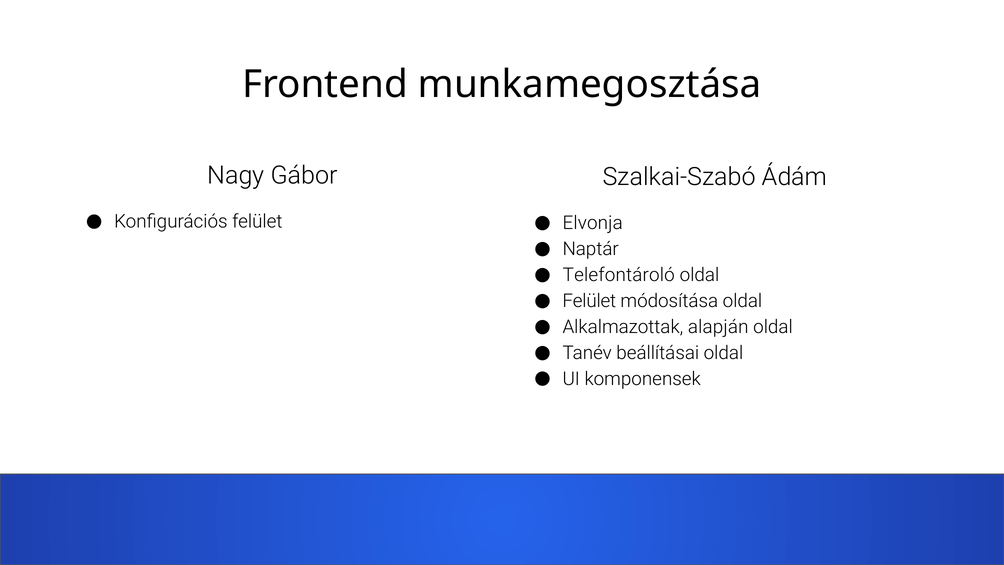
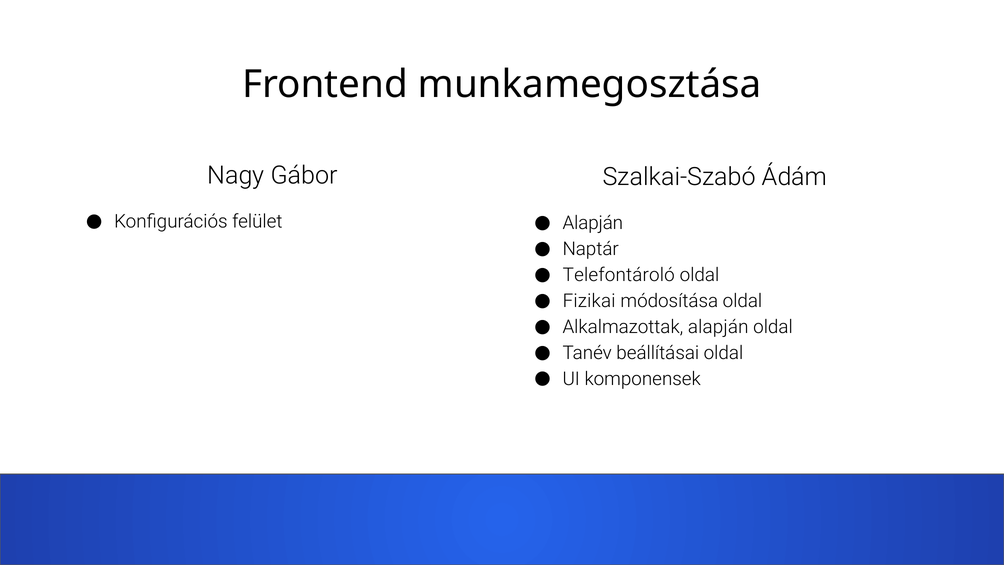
Elvonja at (593, 223): Elvonja -> Alapján
Felület at (589, 301): Felület -> Fizikai
